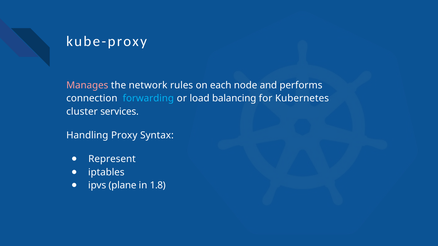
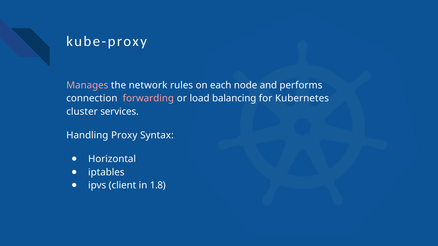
forwarding colour: light blue -> pink
Represent: Represent -> Horizontal
plane: plane -> client
